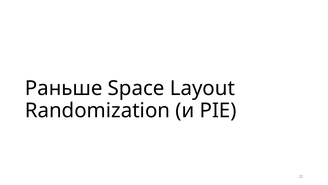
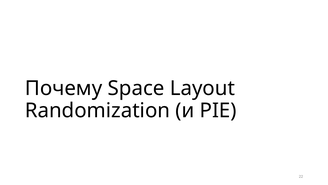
Раньше: Раньше -> Почему
